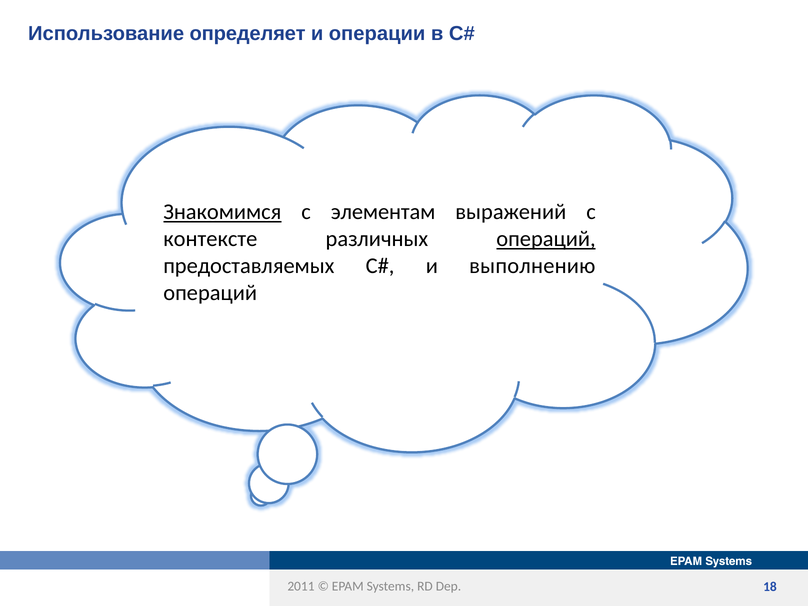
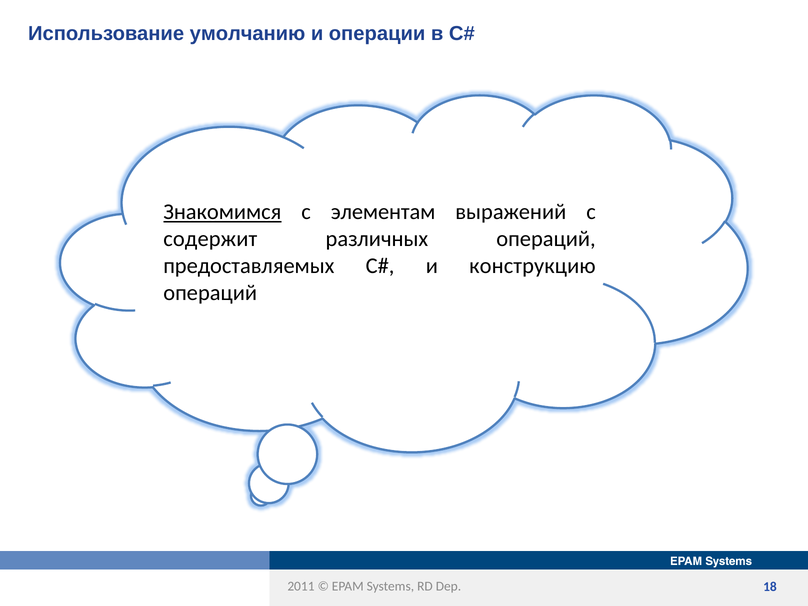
определяет: определяет -> умолчанию
контексте: контексте -> содержит
операций at (546, 239) underline: present -> none
выполнению: выполнению -> конструкцию
